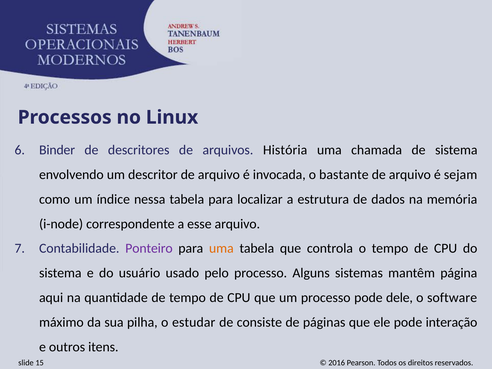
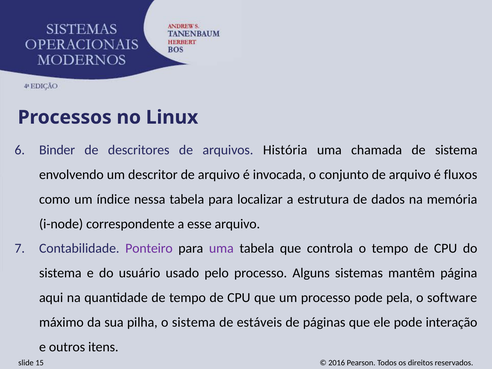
bastante: bastante -> conjunto
sejam: sejam -> fluxos
uma at (221, 248) colour: orange -> purple
dele: dele -> pela
o estudar: estudar -> sistema
consiste: consiste -> estáveis
